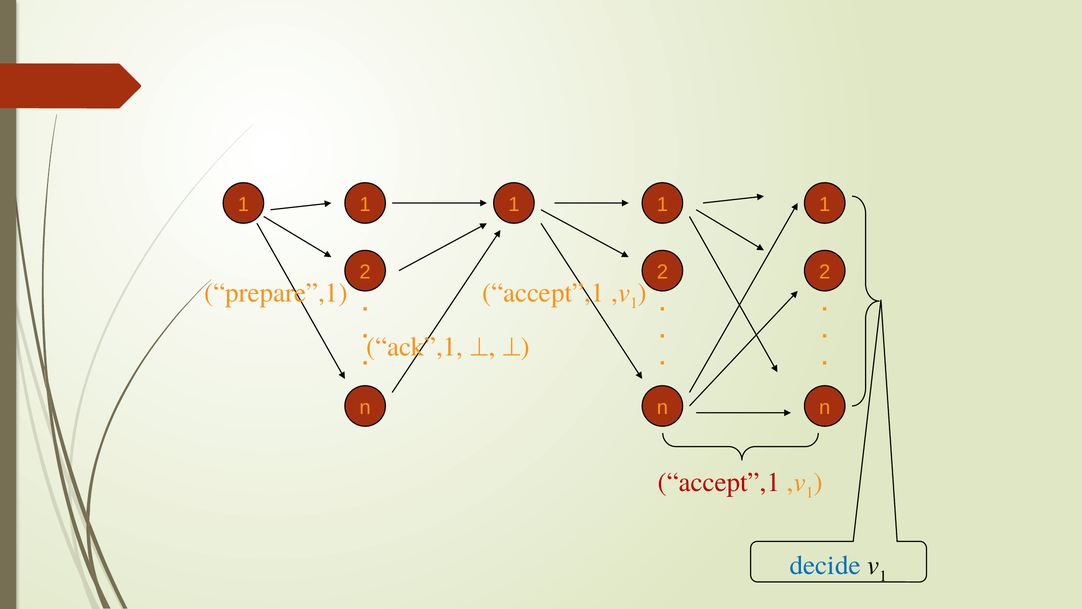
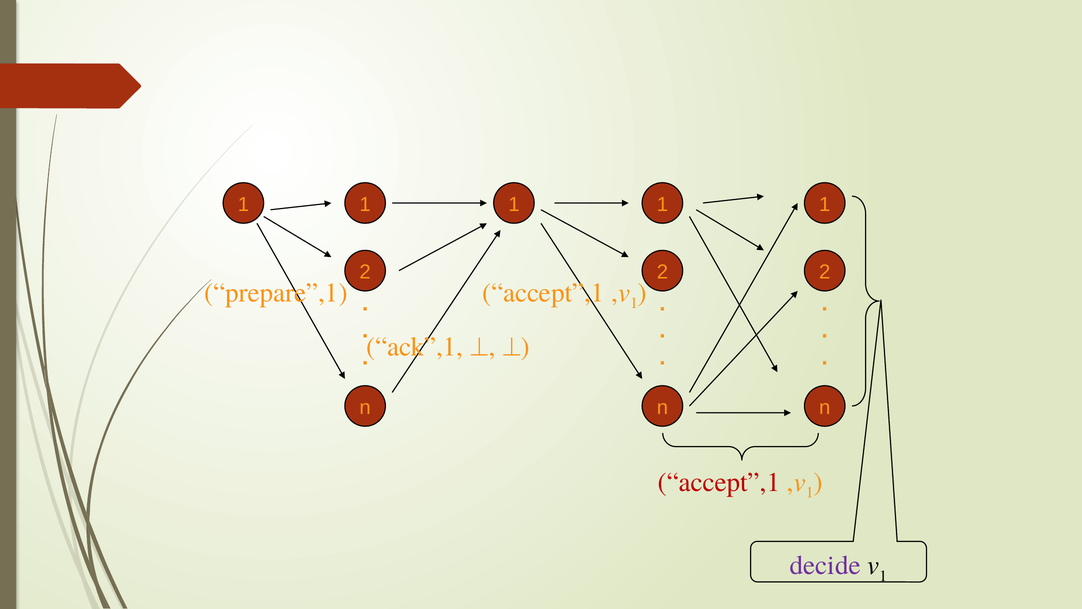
decide colour: blue -> purple
